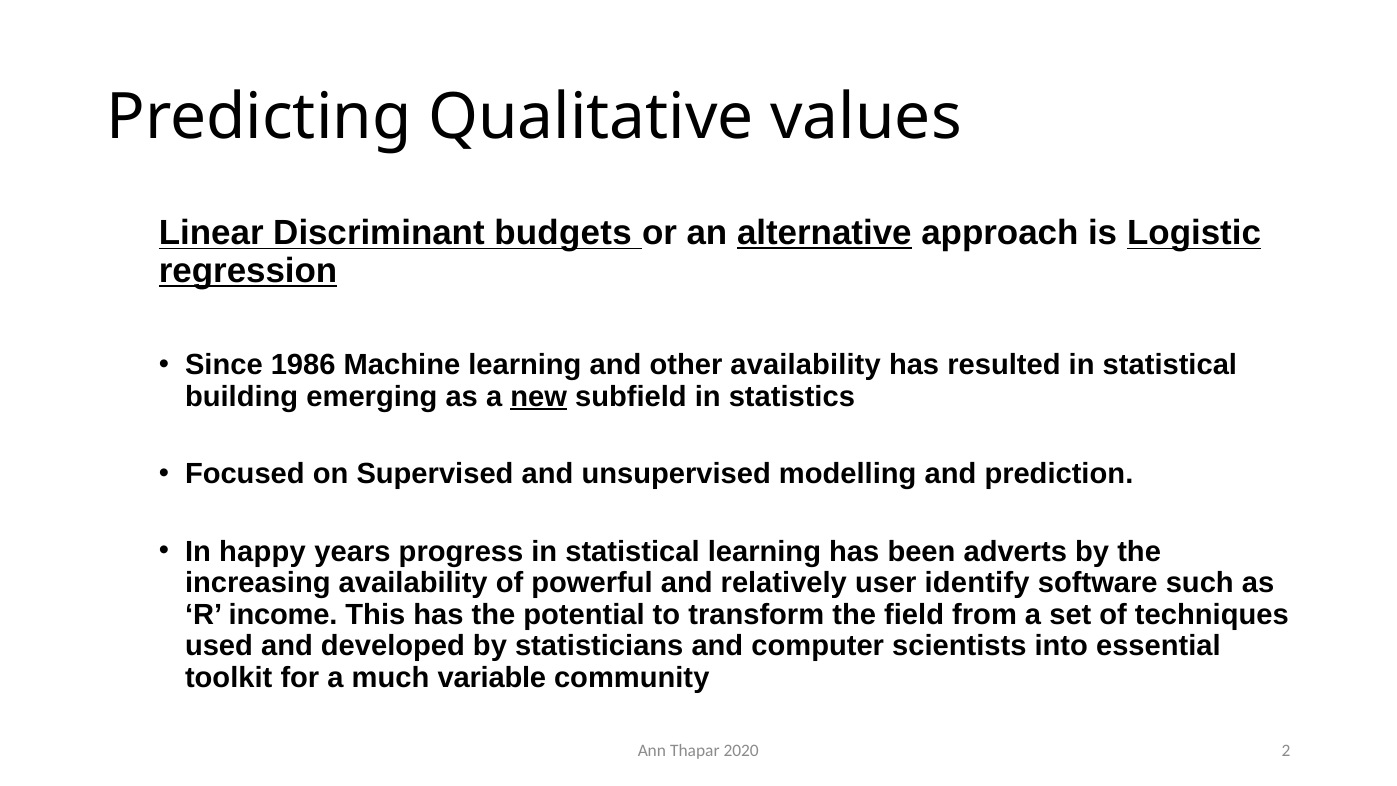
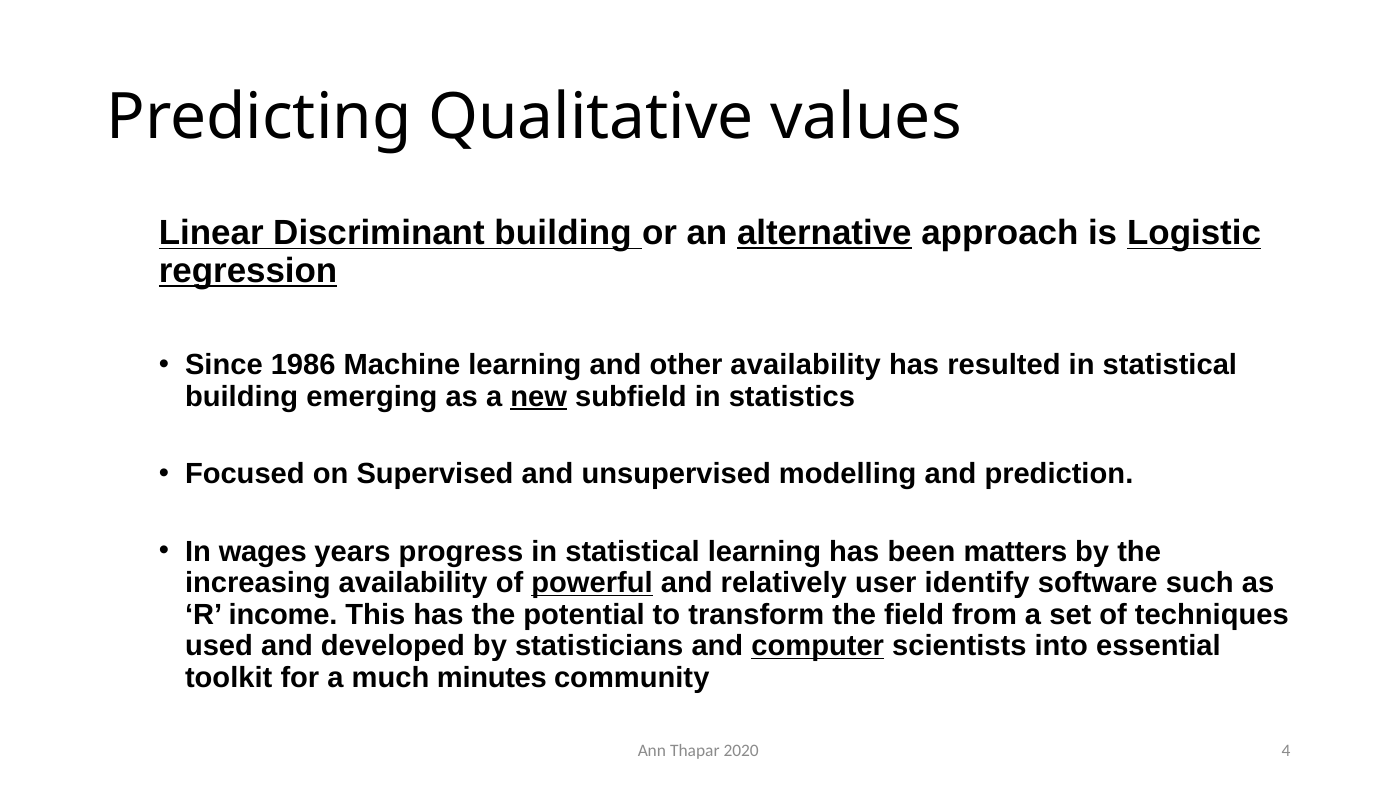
Discriminant budgets: budgets -> building
happy: happy -> wages
adverts: adverts -> matters
powerful underline: none -> present
computer underline: none -> present
variable: variable -> minutes
2: 2 -> 4
